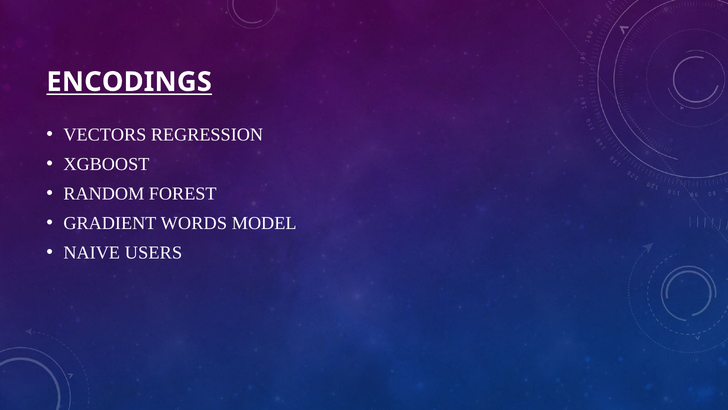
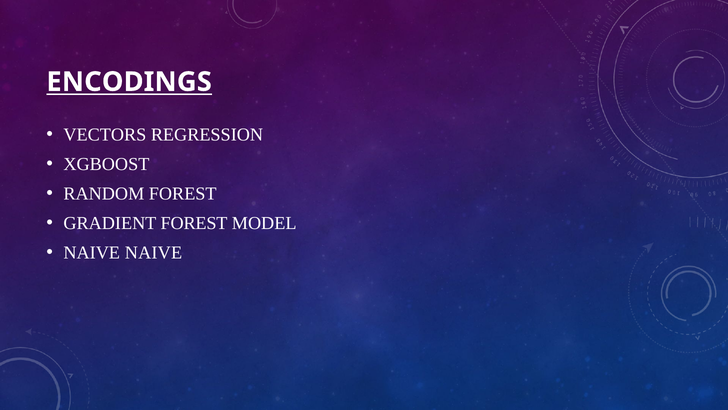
GRADIENT WORDS: WORDS -> FOREST
NAIVE USERS: USERS -> NAIVE
